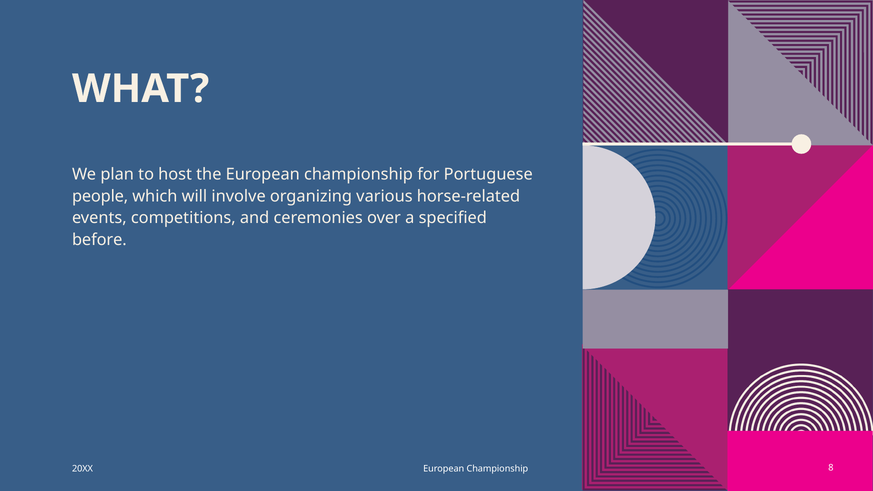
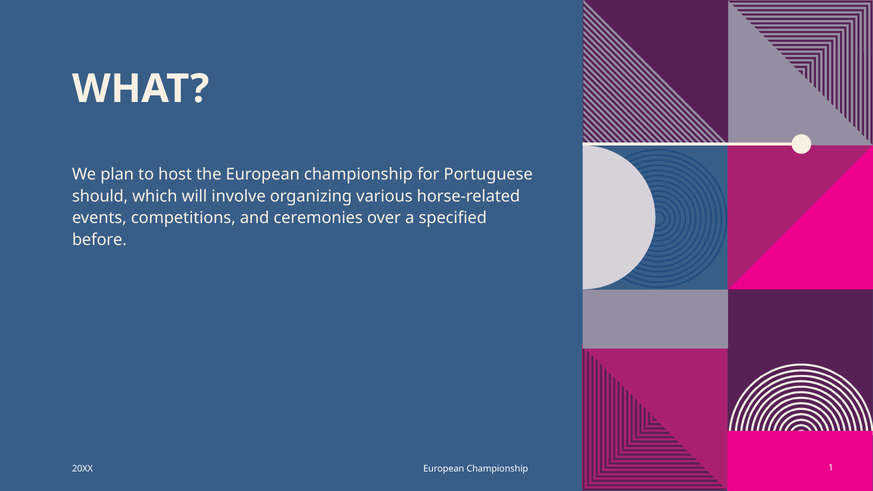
people: people -> should
8: 8 -> 1
